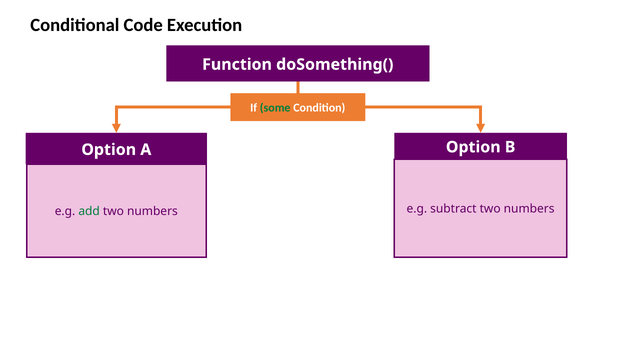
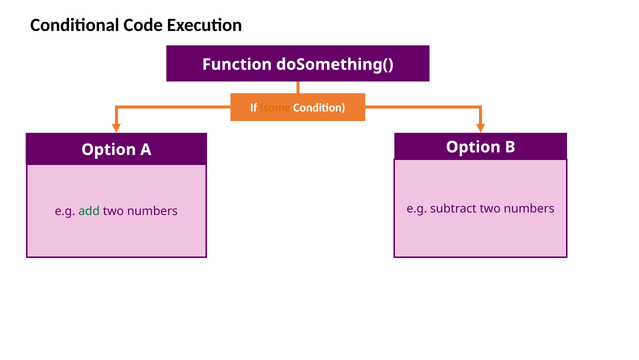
some colour: green -> orange
